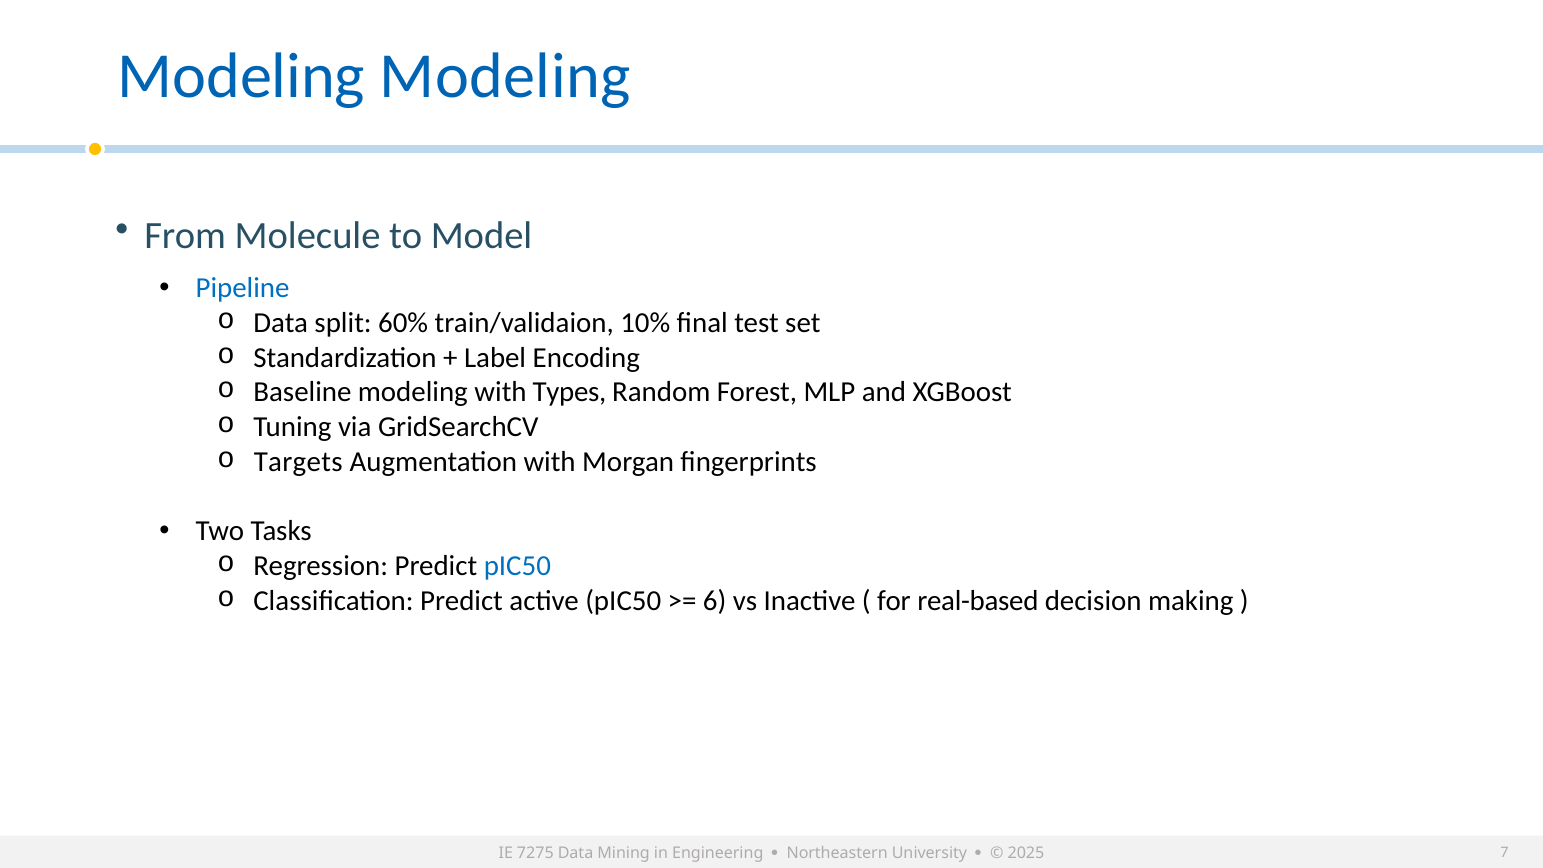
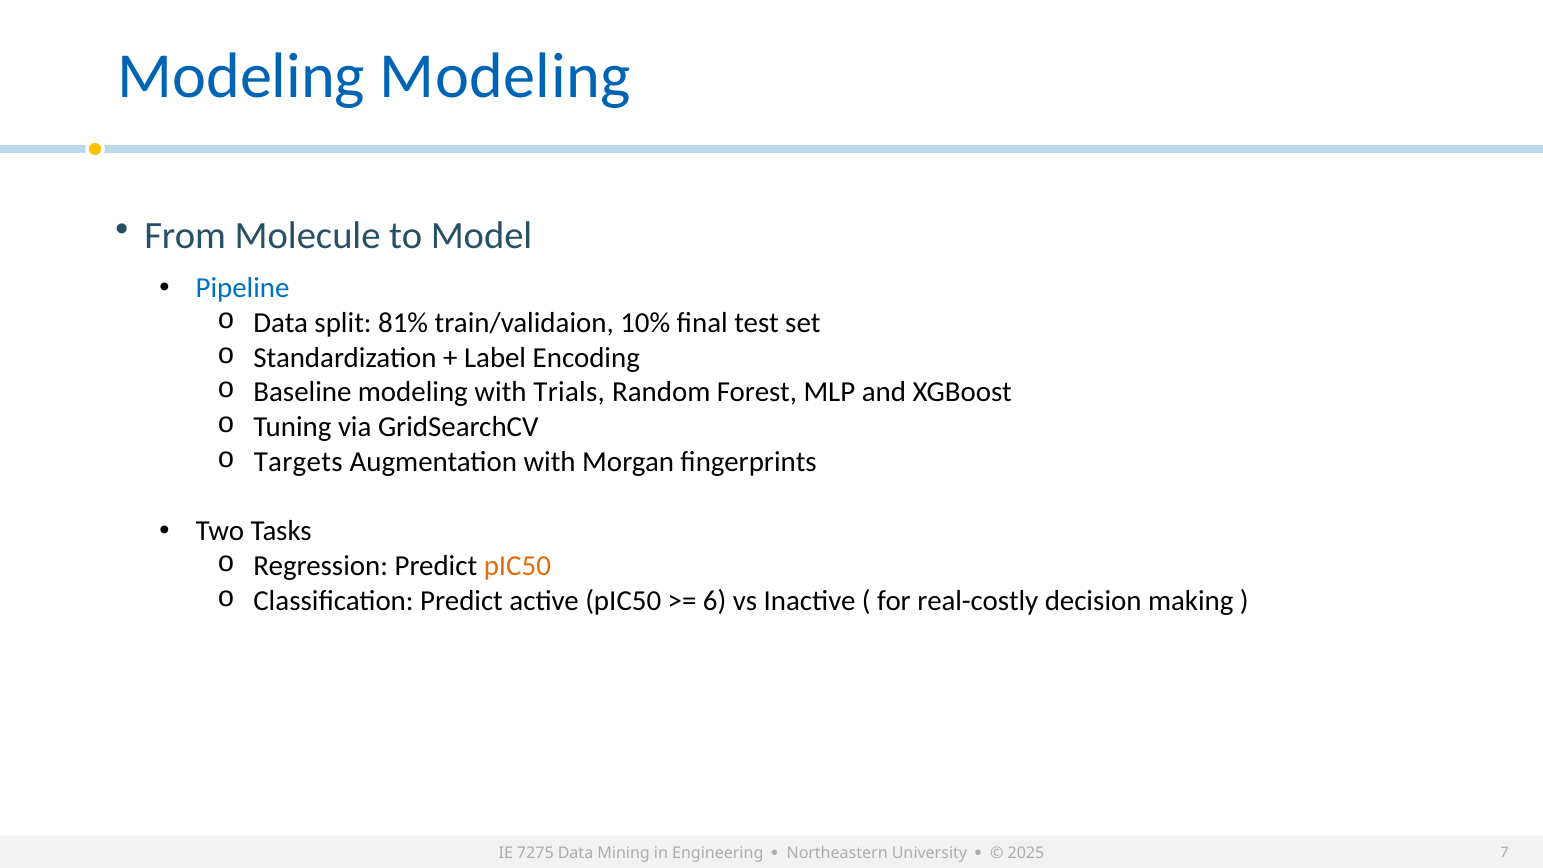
60%: 60% -> 81%
Types: Types -> Trials
pIC50 at (517, 566) colour: blue -> orange
real-based: real-based -> real-costly
